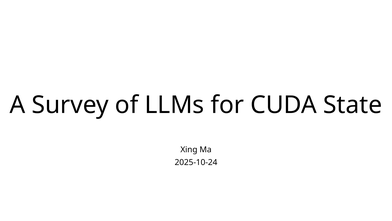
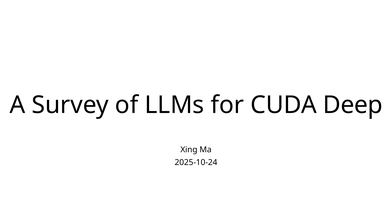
State: State -> Deep
